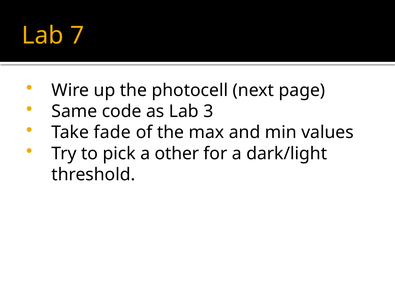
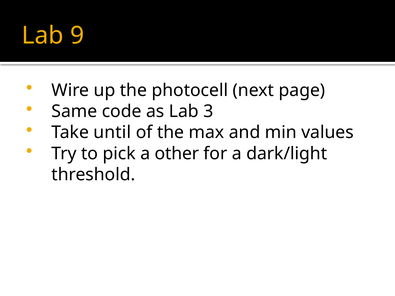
7: 7 -> 9
fade: fade -> until
